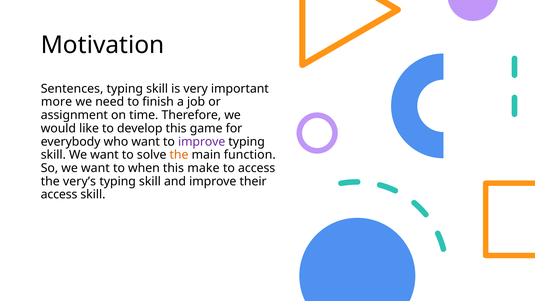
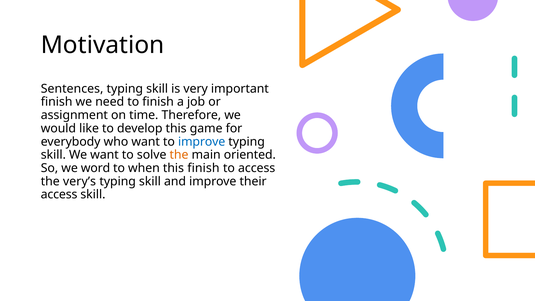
more at (57, 102): more -> finish
improve at (202, 142) colour: purple -> blue
function: function -> oriented
So we want: want -> word
this make: make -> finish
